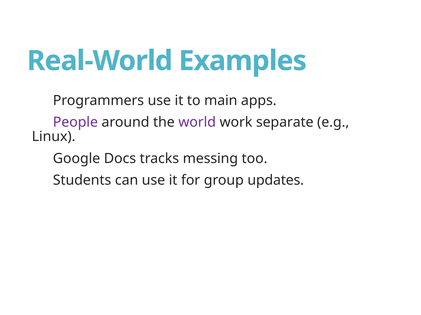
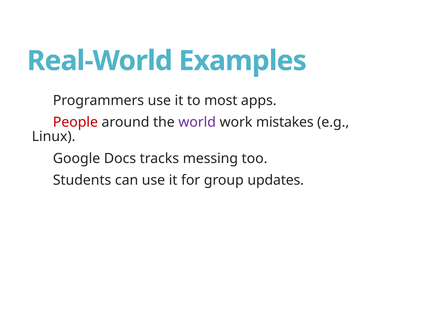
main: main -> most
People colour: purple -> red
separate: separate -> mistakes
